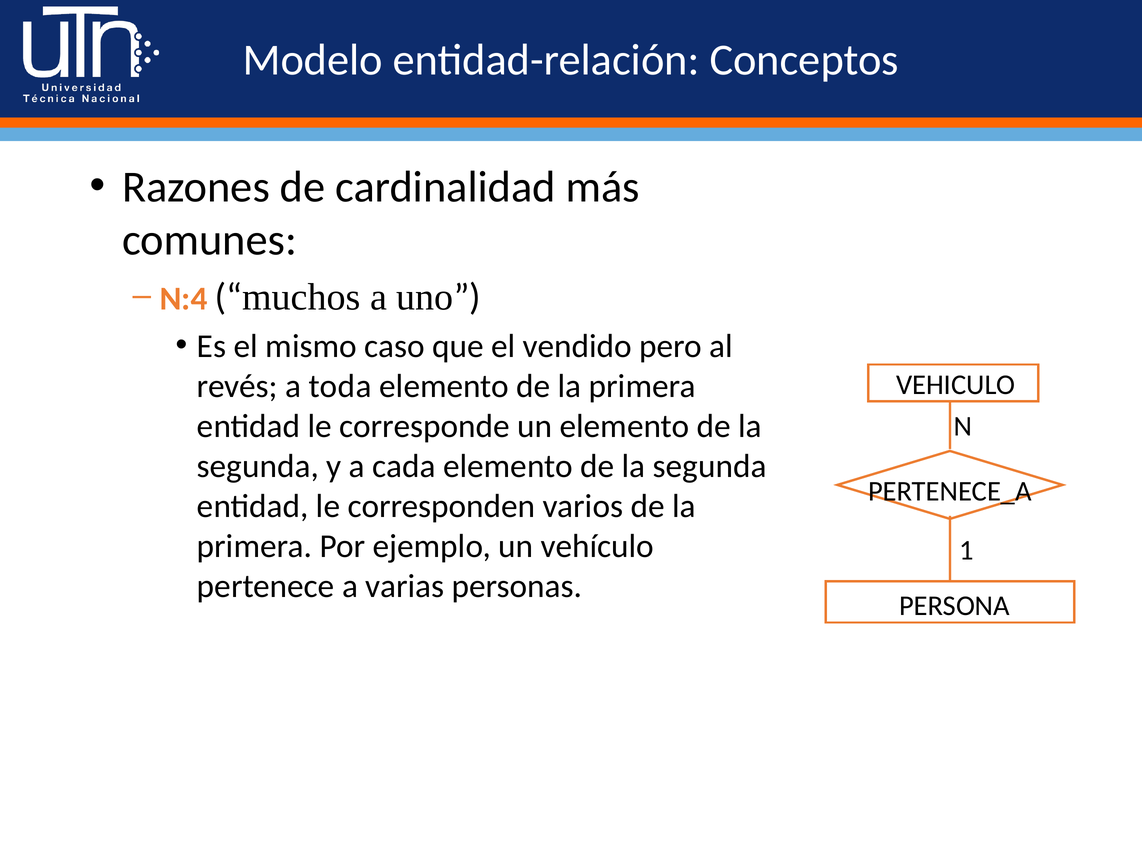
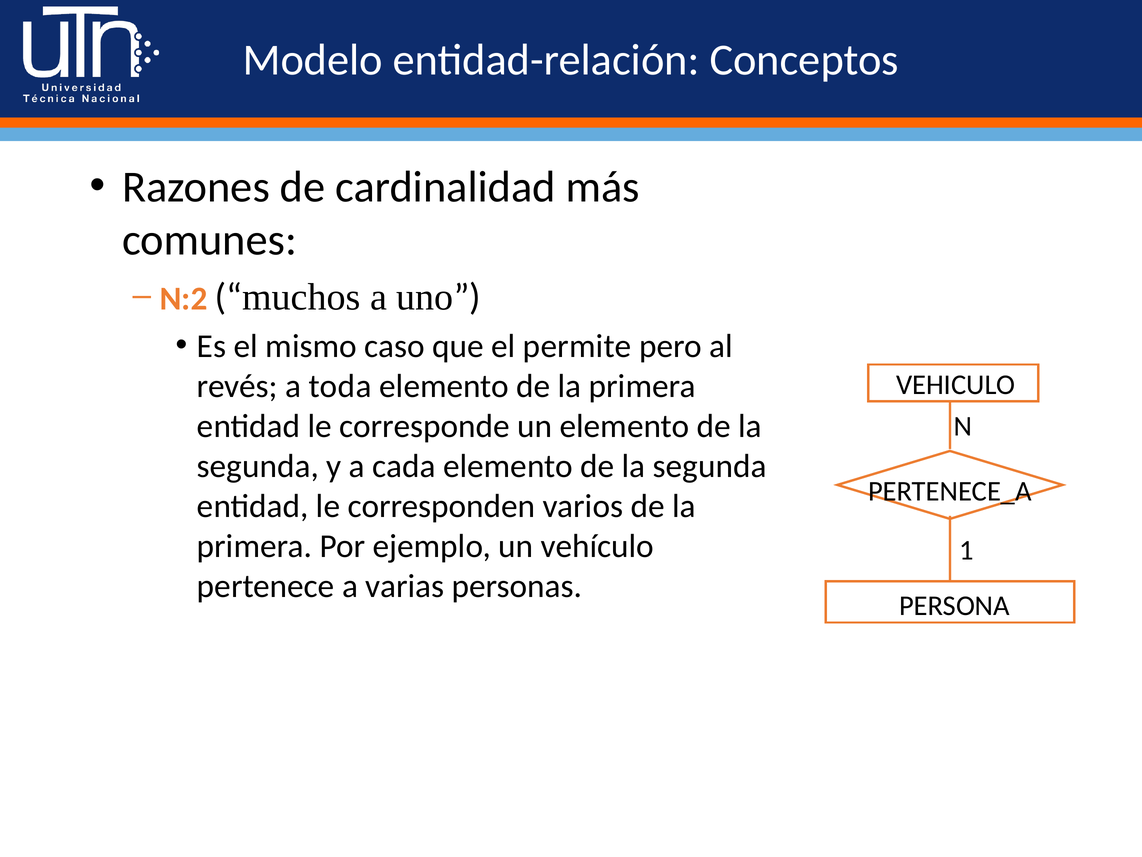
N:4: N:4 -> N:2
vendido: vendido -> permite
